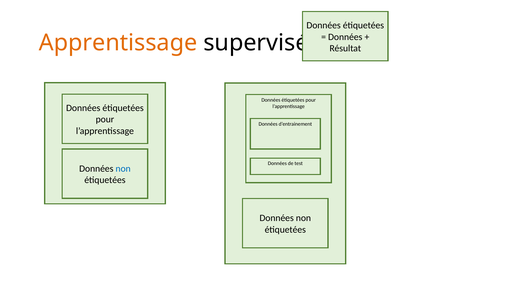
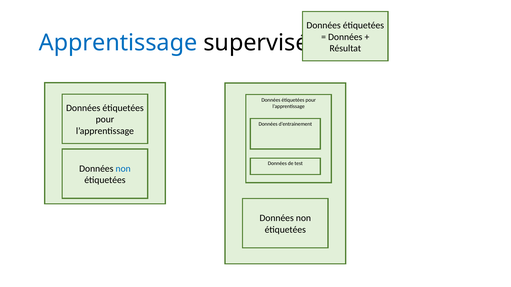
Apprentissage colour: orange -> blue
